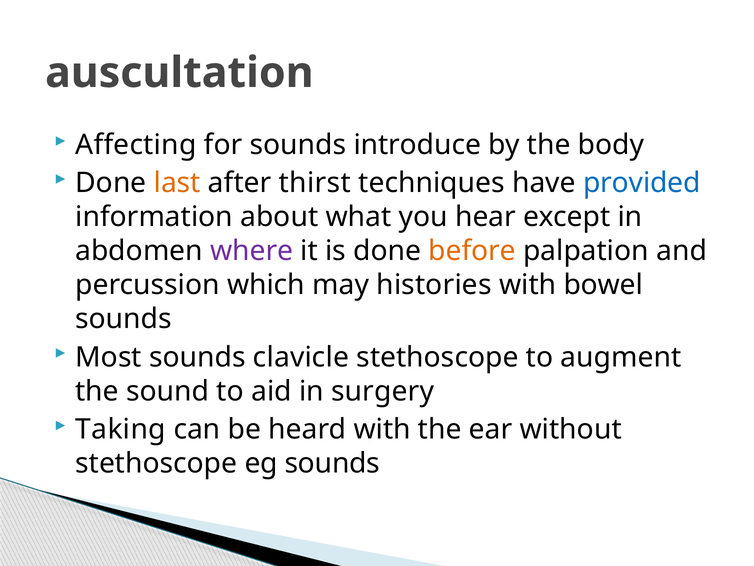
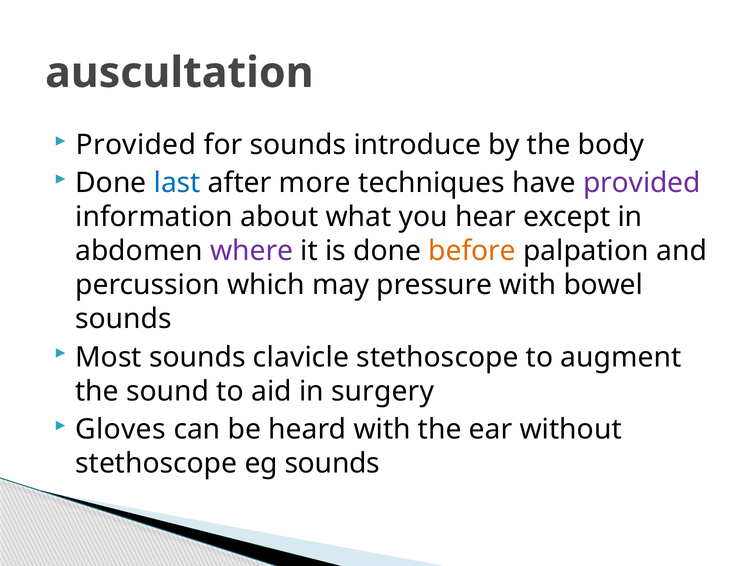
Affecting at (136, 145): Affecting -> Provided
last colour: orange -> blue
thirst: thirst -> more
provided at (642, 183) colour: blue -> purple
histories: histories -> pressure
Taking: Taking -> Gloves
